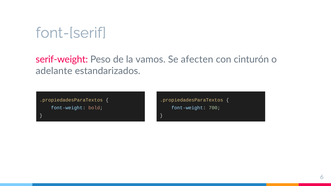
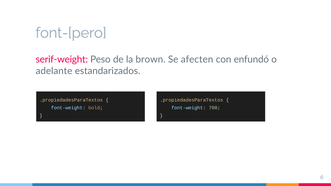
font-[serif: font-[serif -> font-[pero
vamos: vamos -> brown
cinturón: cinturón -> enfundó
